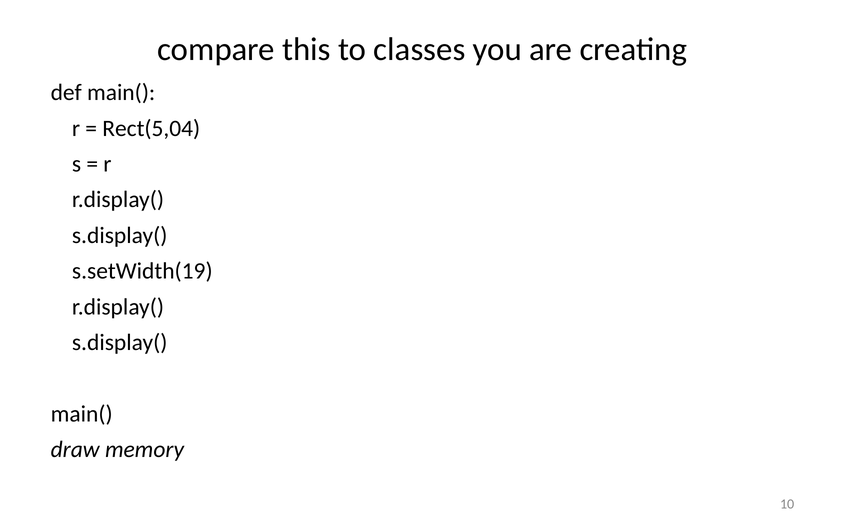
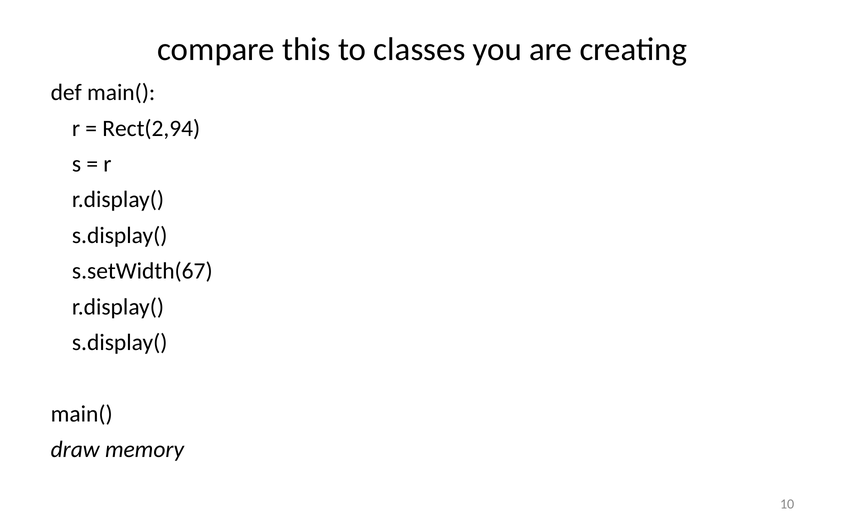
Rect(5,04: Rect(5,04 -> Rect(2,94
s.setWidth(19: s.setWidth(19 -> s.setWidth(67
